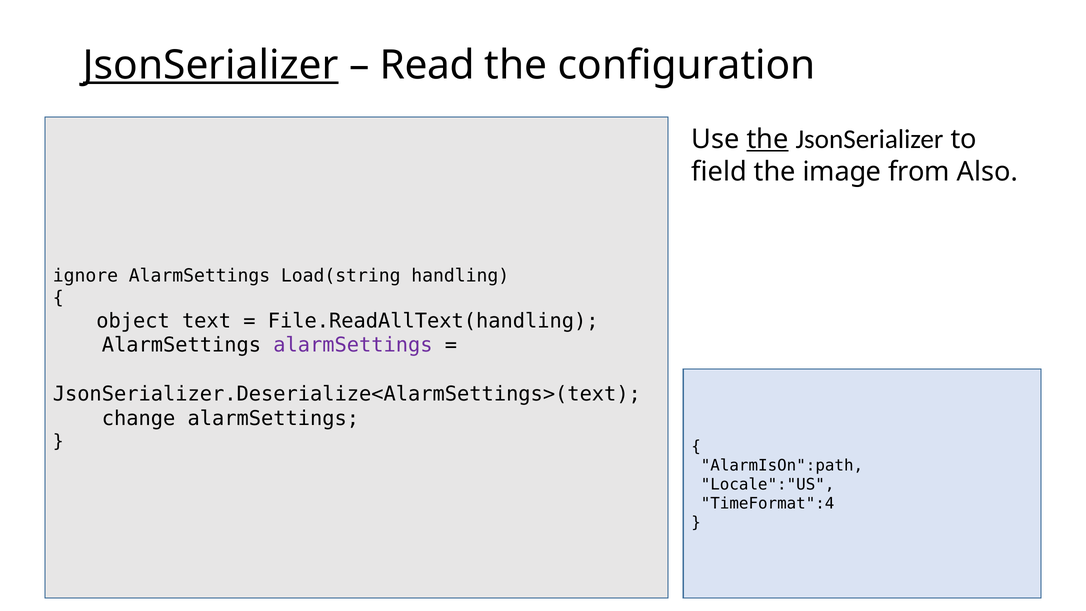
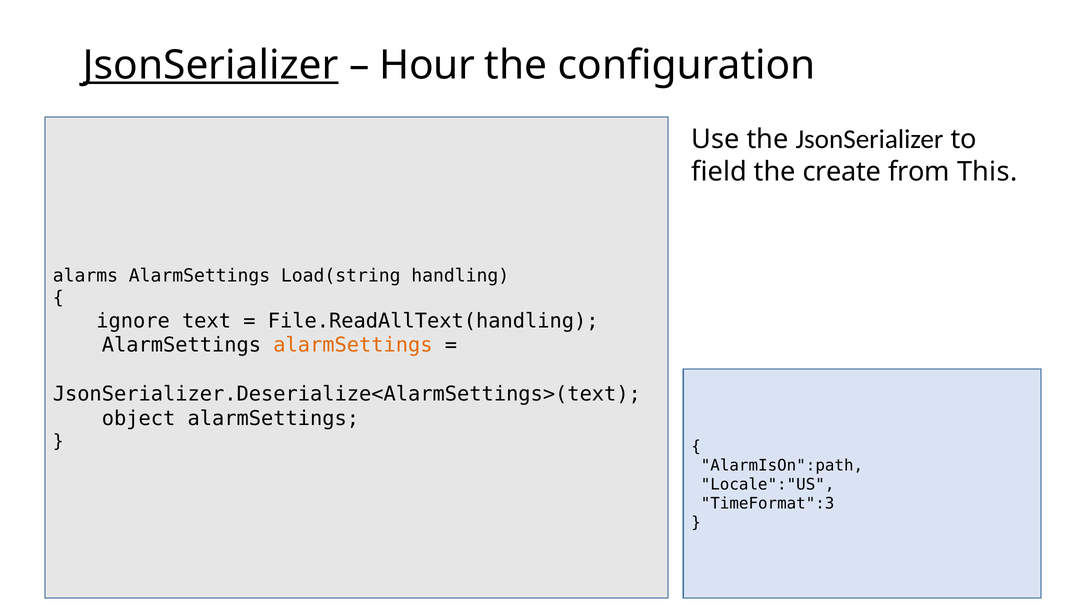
Read: Read -> Hour
the at (767, 139) underline: present -> none
image: image -> create
Also: Also -> This
ignore: ignore -> alarms
object: object -> ignore
alarmSettings at (353, 345) colour: purple -> orange
change: change -> object
TimeFormat":4: TimeFormat":4 -> TimeFormat":3
